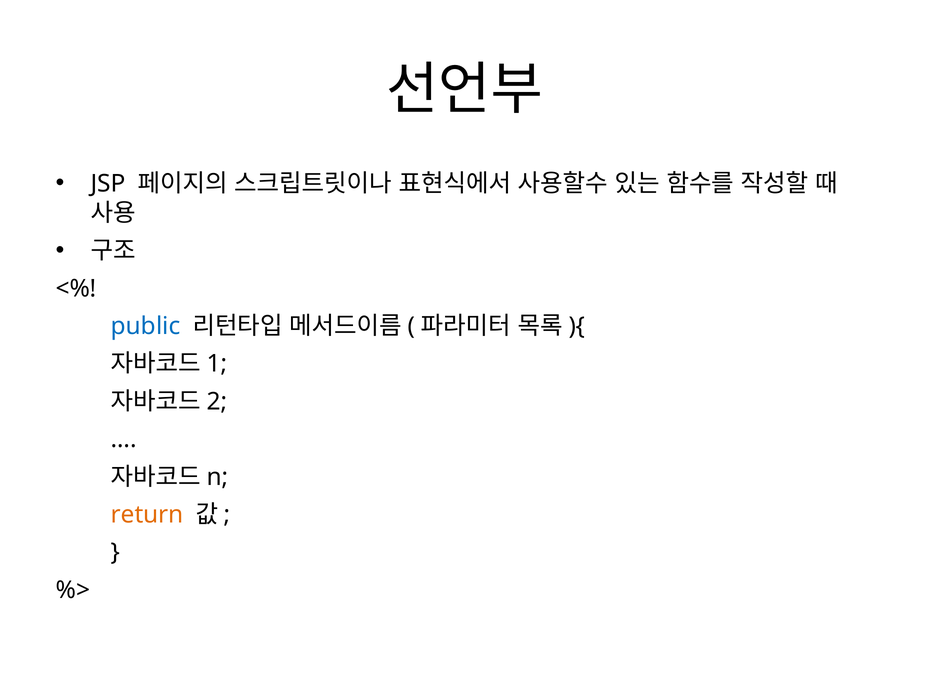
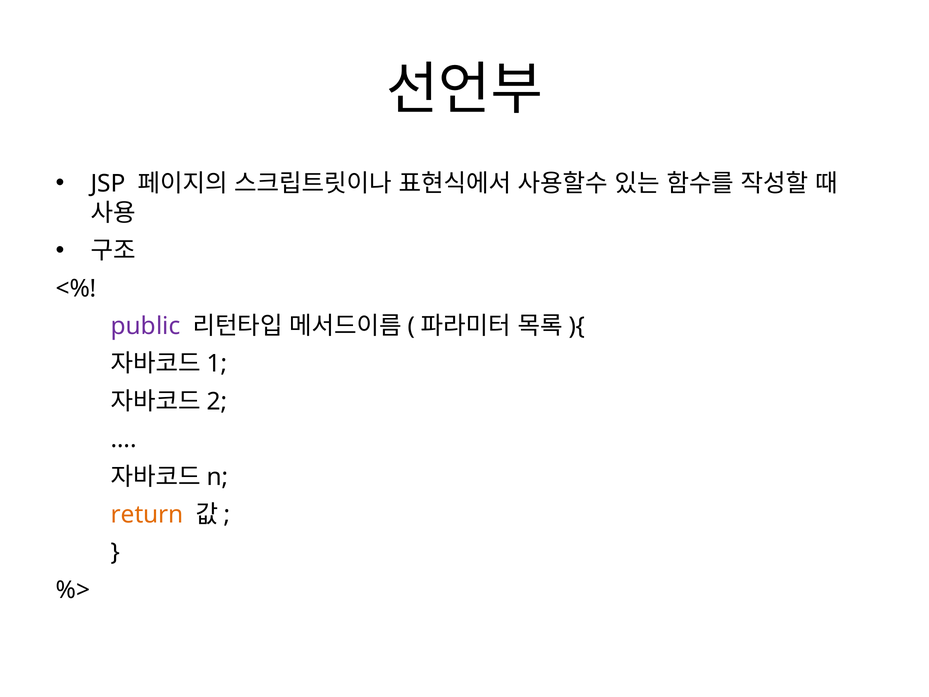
public colour: blue -> purple
